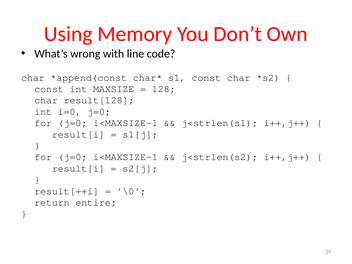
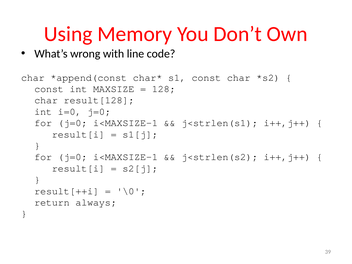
entire: entire -> always
